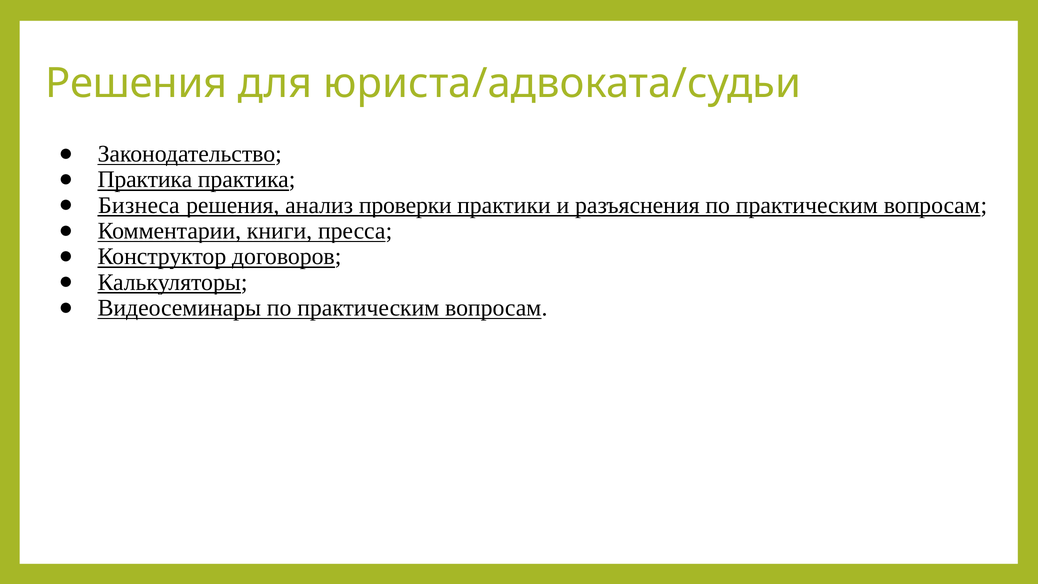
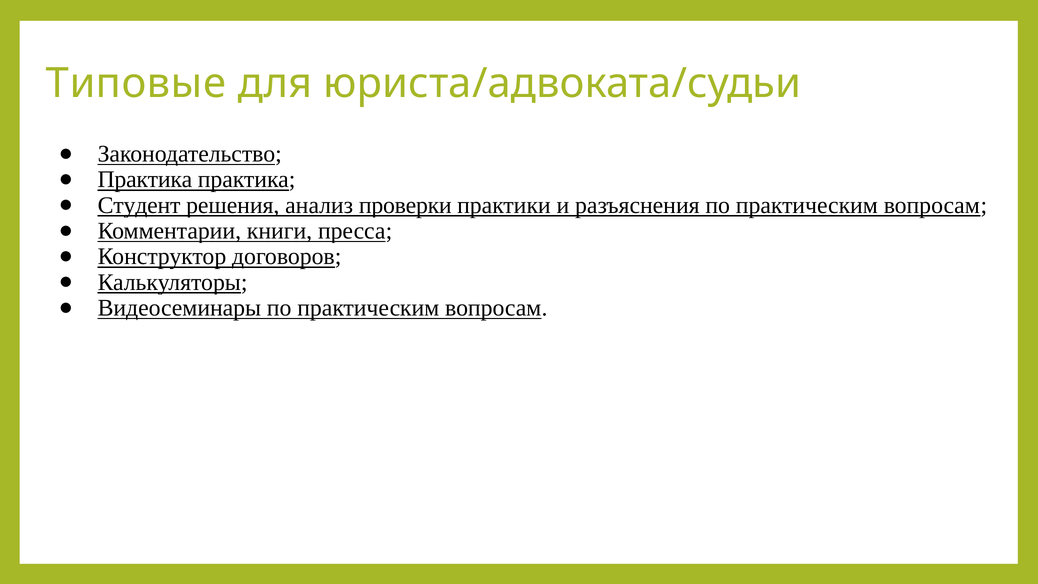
Решения at (136, 83): Решения -> Типовые
Бизнеса: Бизнеса -> Студент
